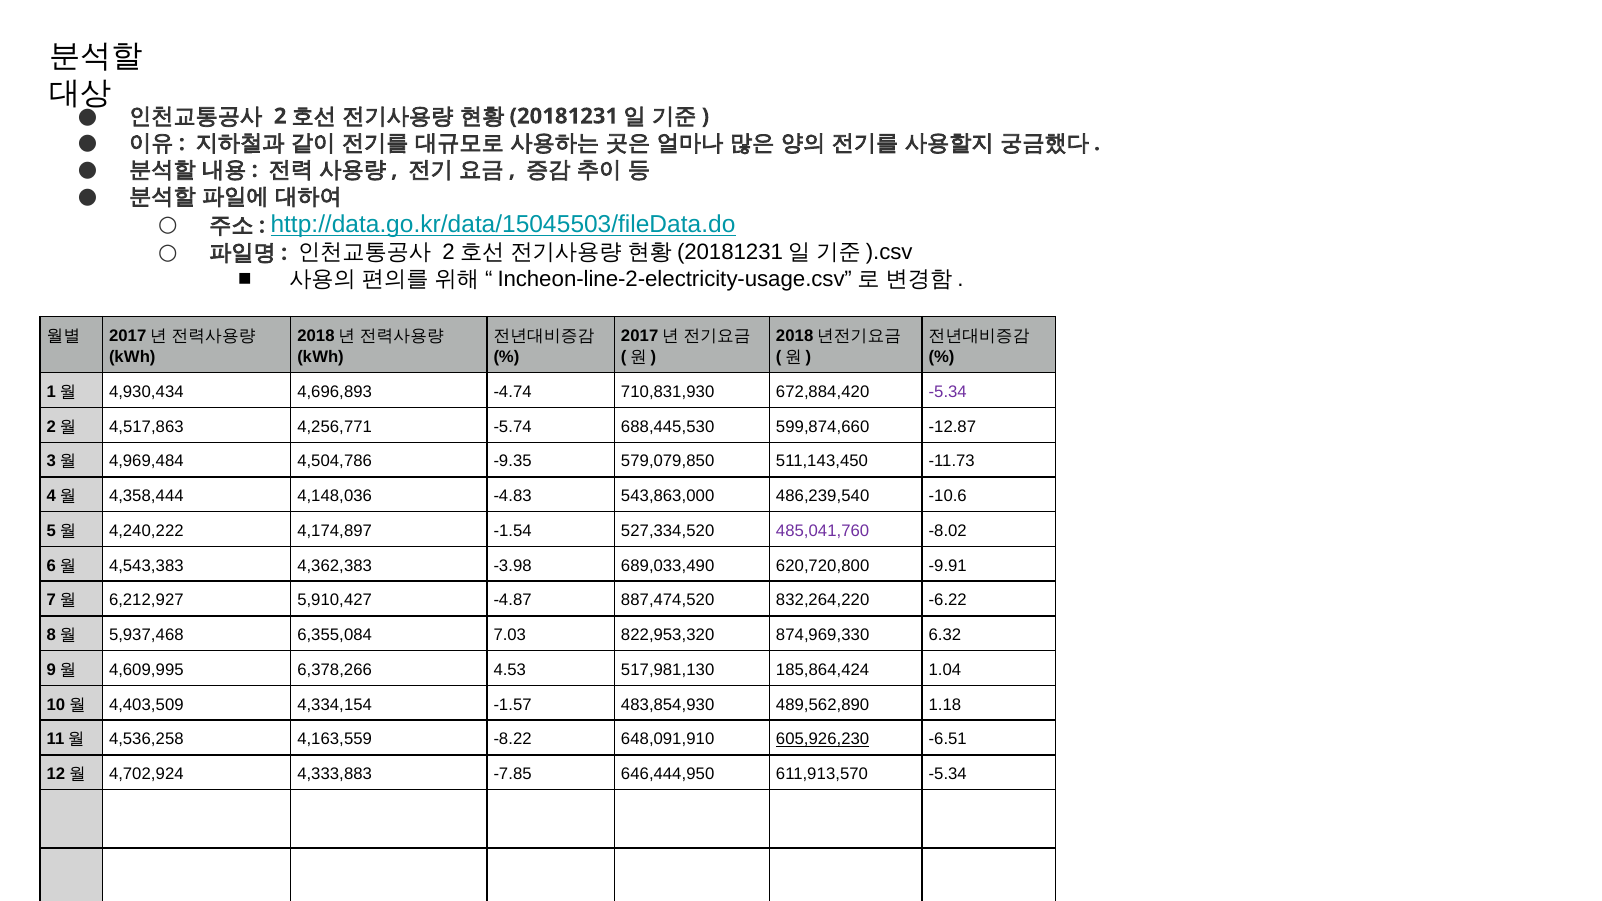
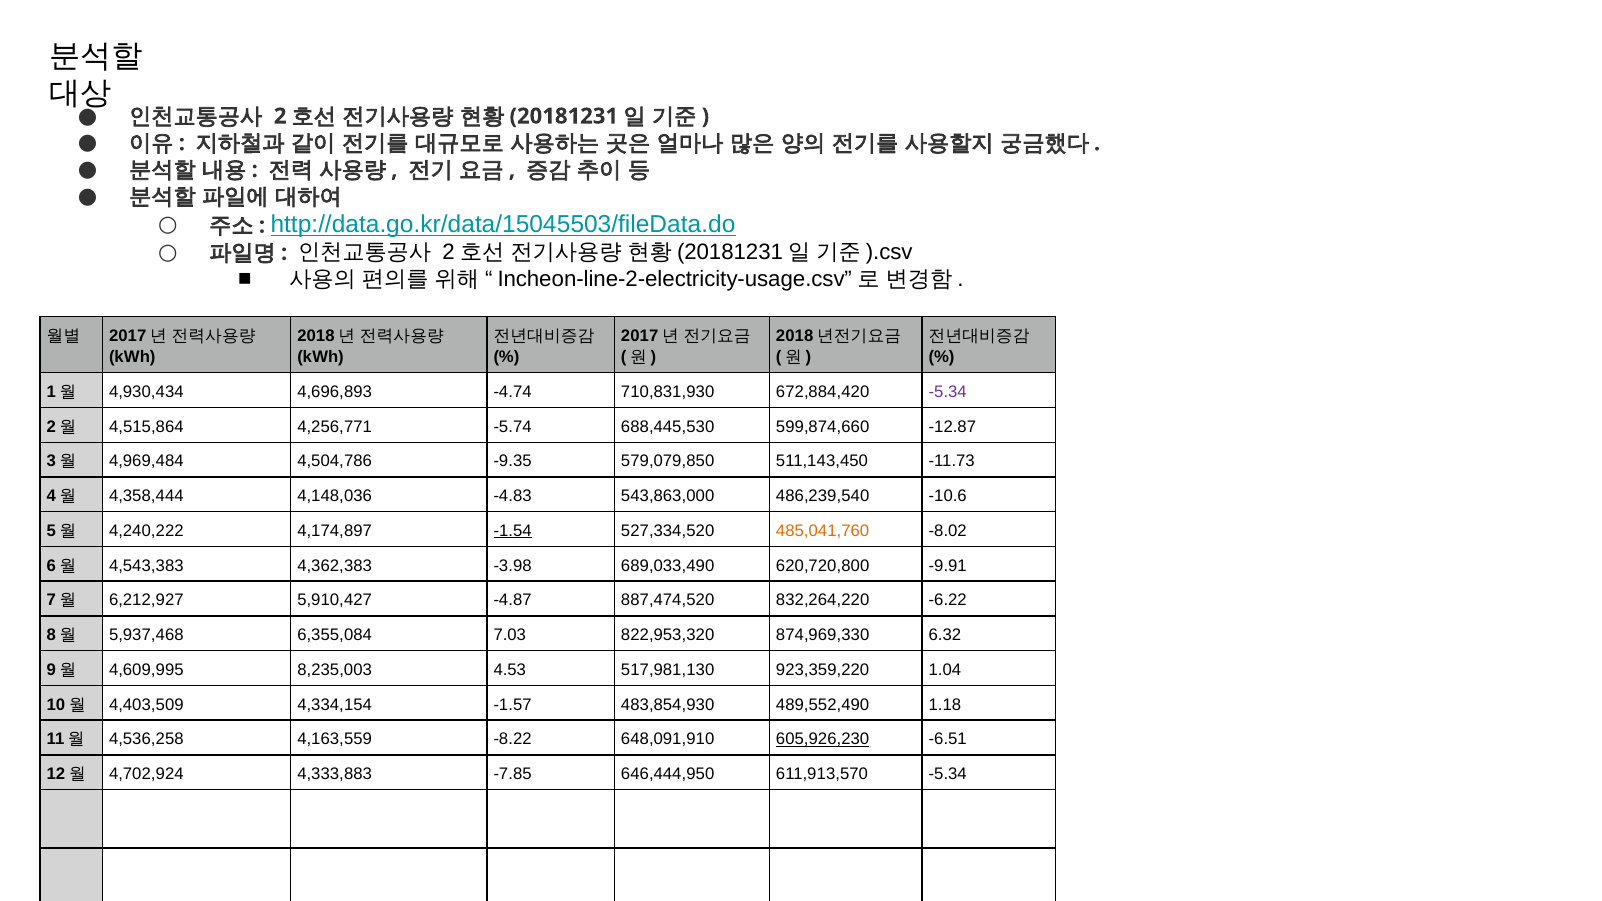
4,517,863: 4,517,863 -> 4,515,864
-1.54 underline: none -> present
485,041,760 colour: purple -> orange
6,378,266: 6,378,266 -> 8,235,003
185,864,424: 185,864,424 -> 923,359,220
489,562,890: 489,562,890 -> 489,552,490
